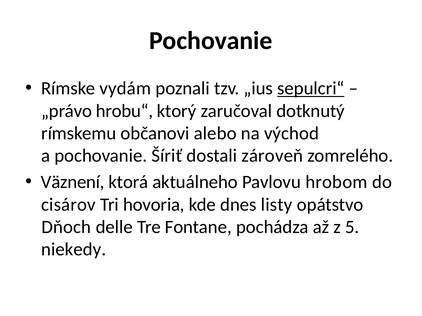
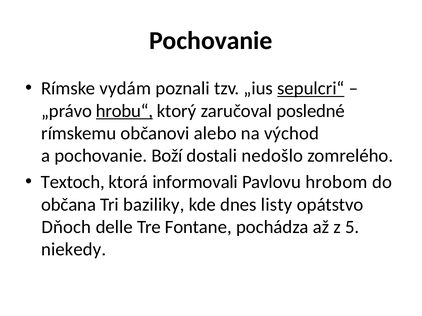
hrobu“ underline: none -> present
dotknutý: dotknutý -> posledné
Šíriť: Šíriť -> Boží
zároveň: zároveň -> nedošlo
Väznení: Väznení -> Textoch
aktuálneho: aktuálneho -> informovali
cisárov: cisárov -> občana
hovoria: hovoria -> baziliky
